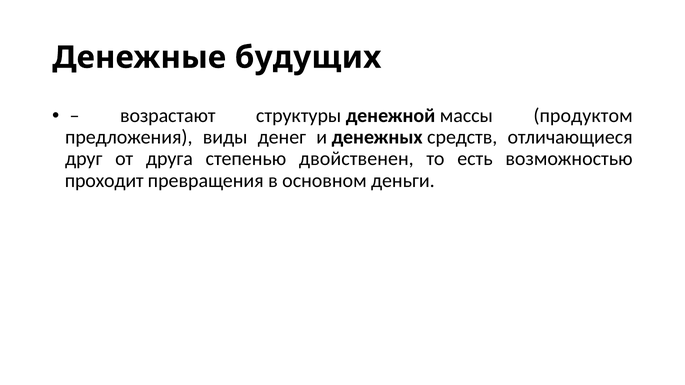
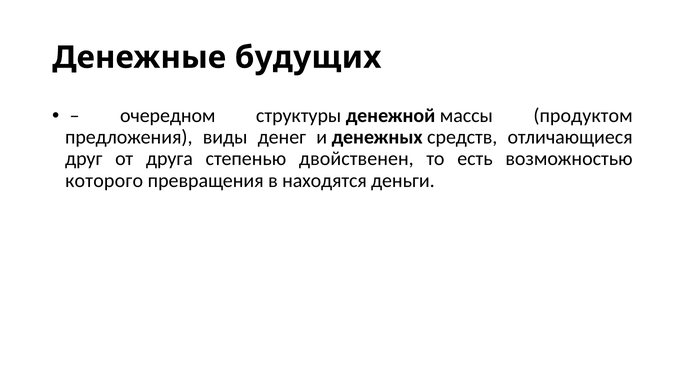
возрастают: возрастают -> очередном
проходит: проходит -> которого
основном: основном -> находятся
